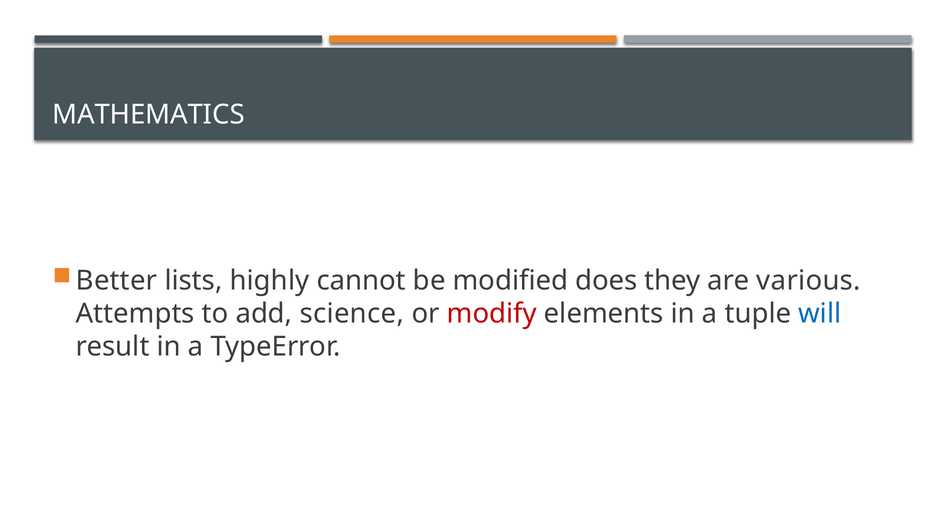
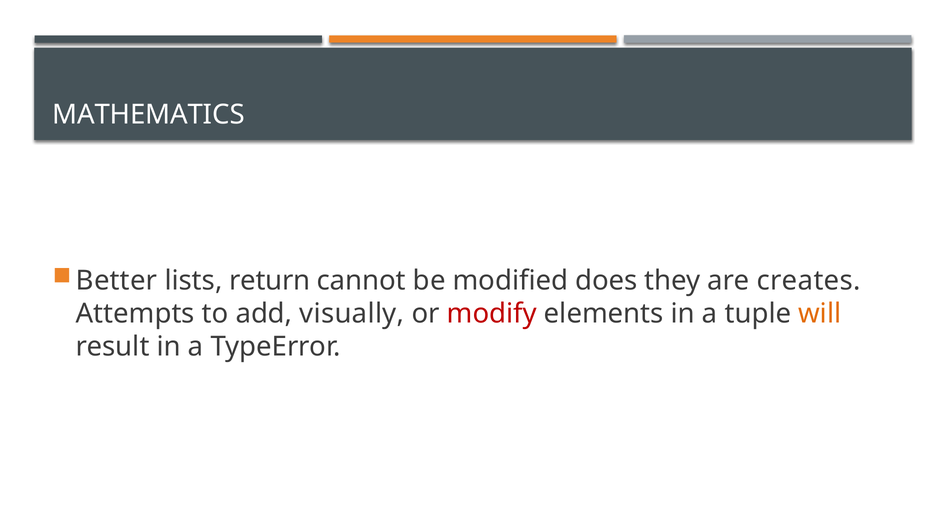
highly: highly -> return
various: various -> creates
science: science -> visually
will colour: blue -> orange
